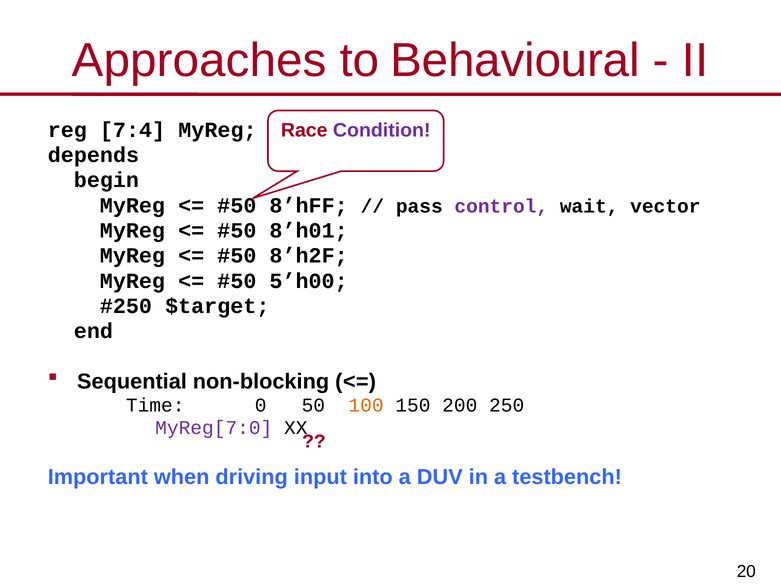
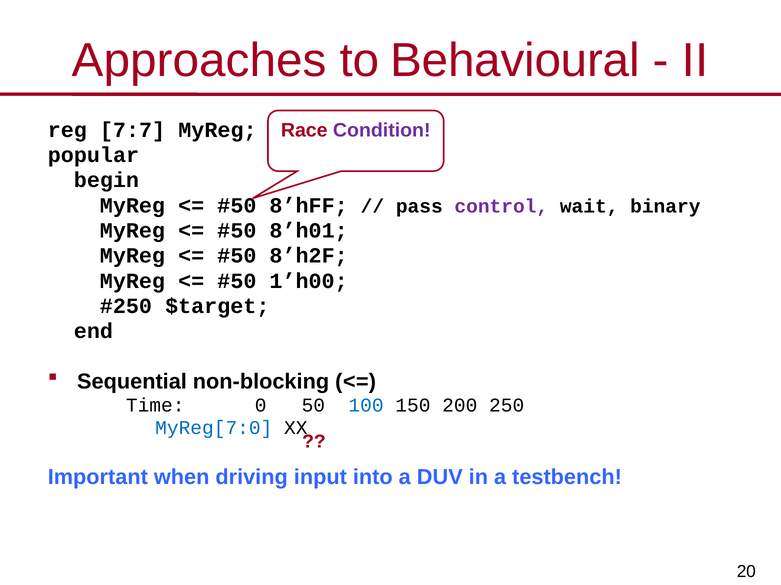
7:4: 7:4 -> 7:7
depends: depends -> popular
vector: vector -> binary
5’h00: 5’h00 -> 1’h00
100 colour: orange -> blue
MyReg[7:0 colour: purple -> blue
